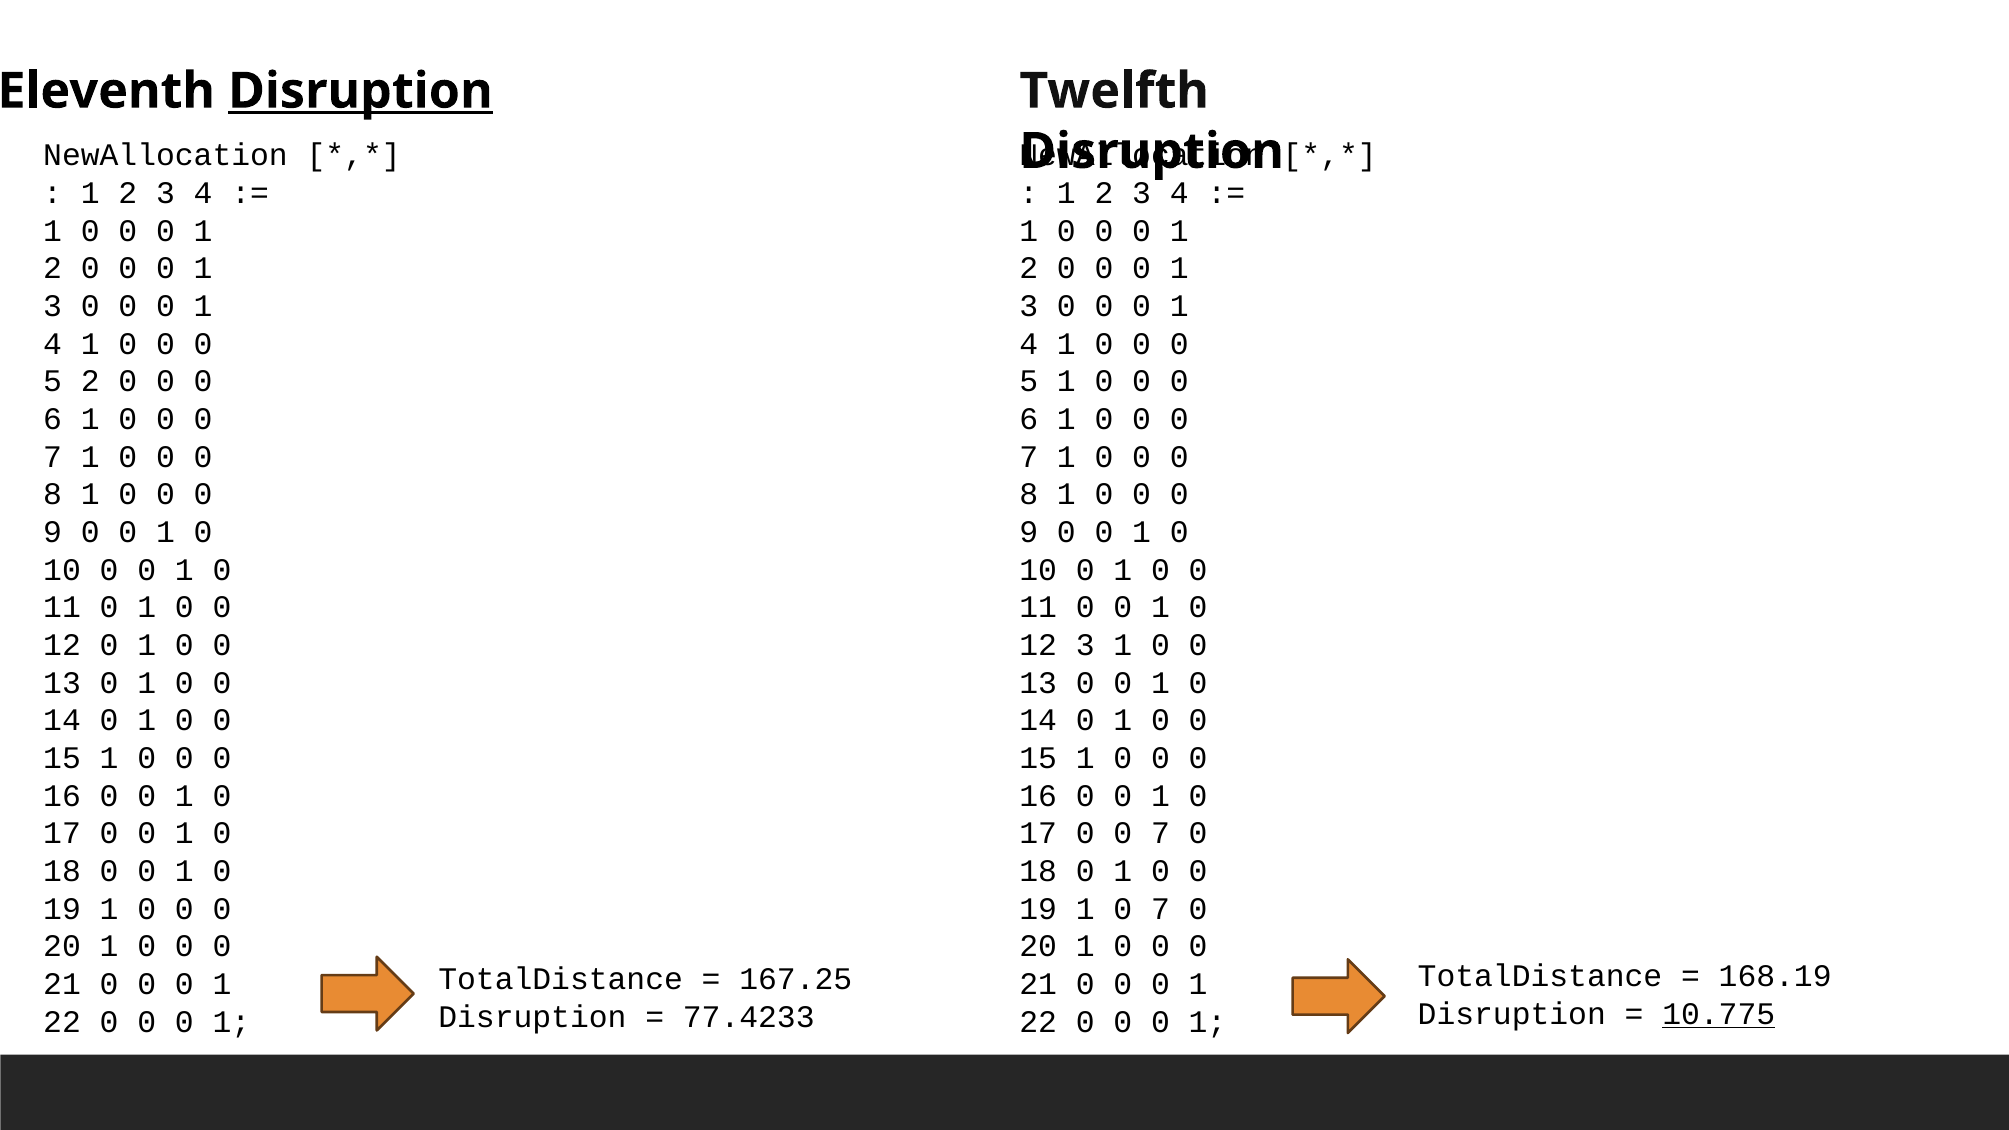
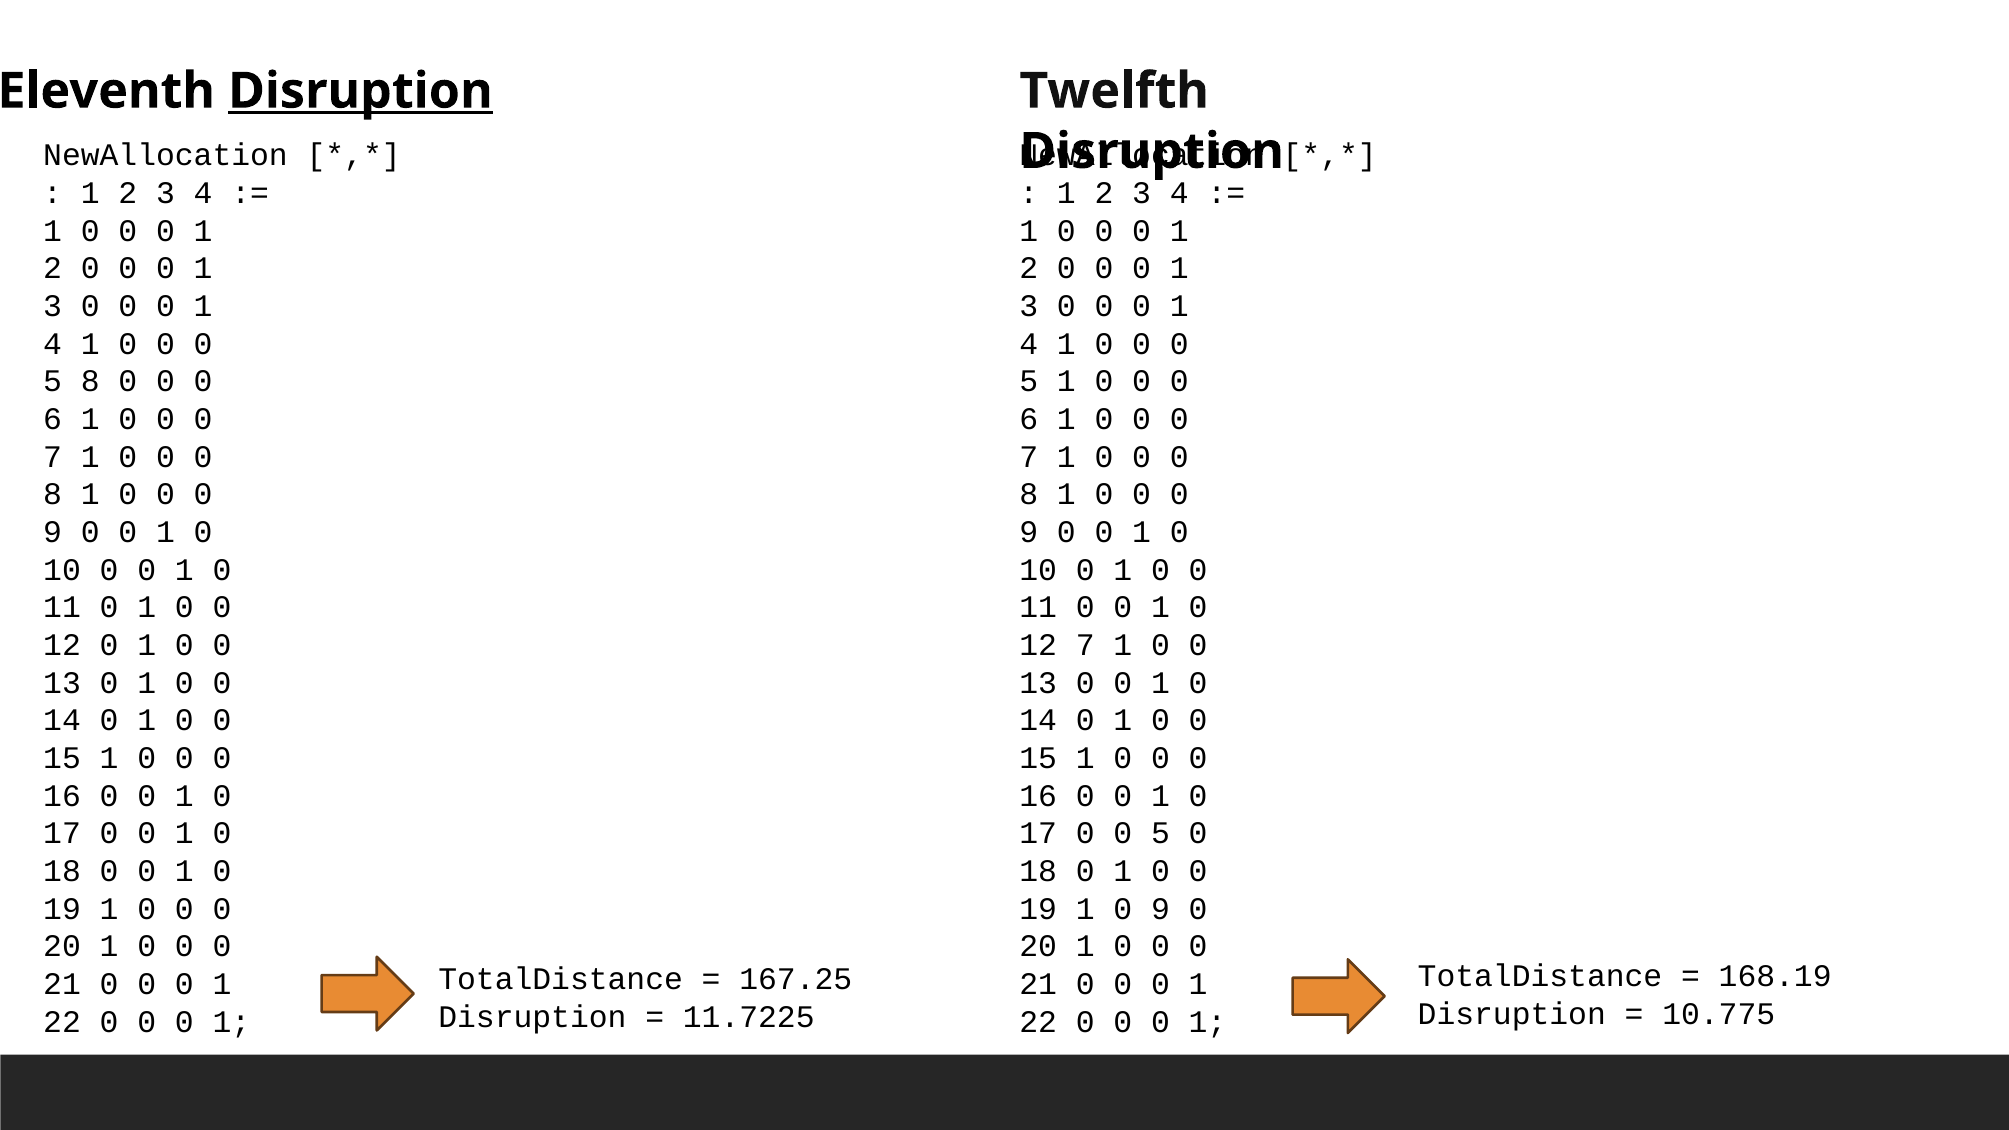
5 2: 2 -> 8
12 3: 3 -> 7
17 0 0 7: 7 -> 5
1 0 7: 7 -> 9
10.775 underline: present -> none
77.4233: 77.4233 -> 11.7225
